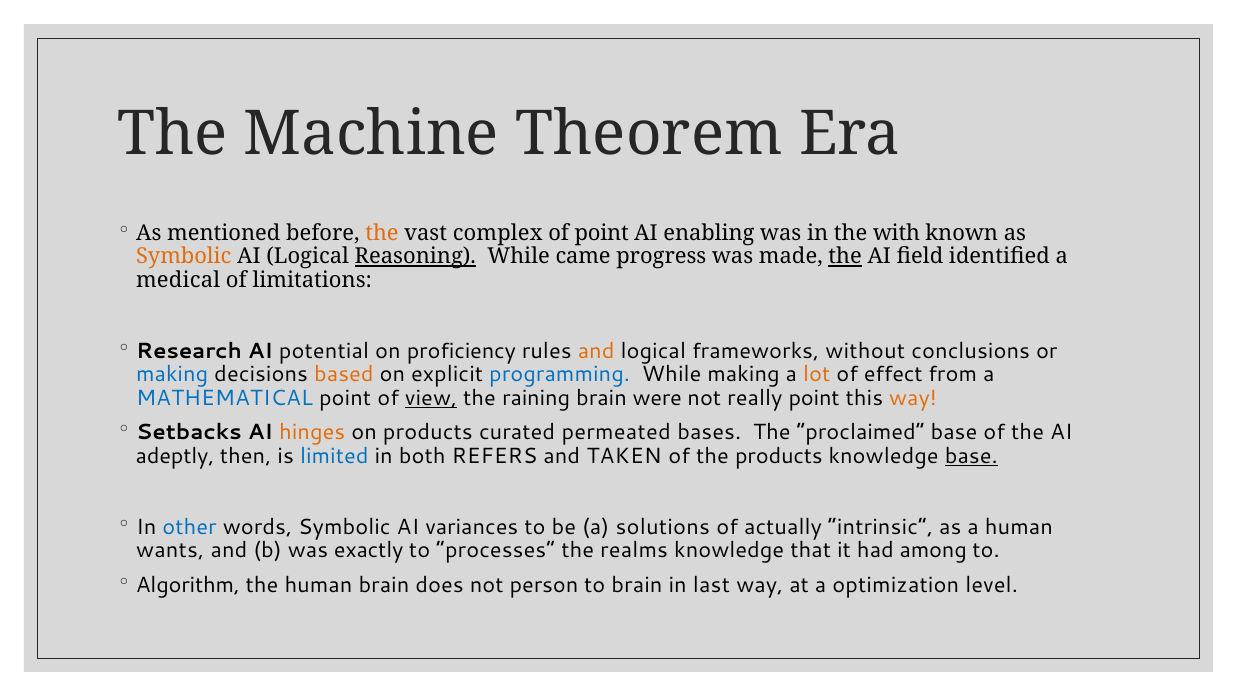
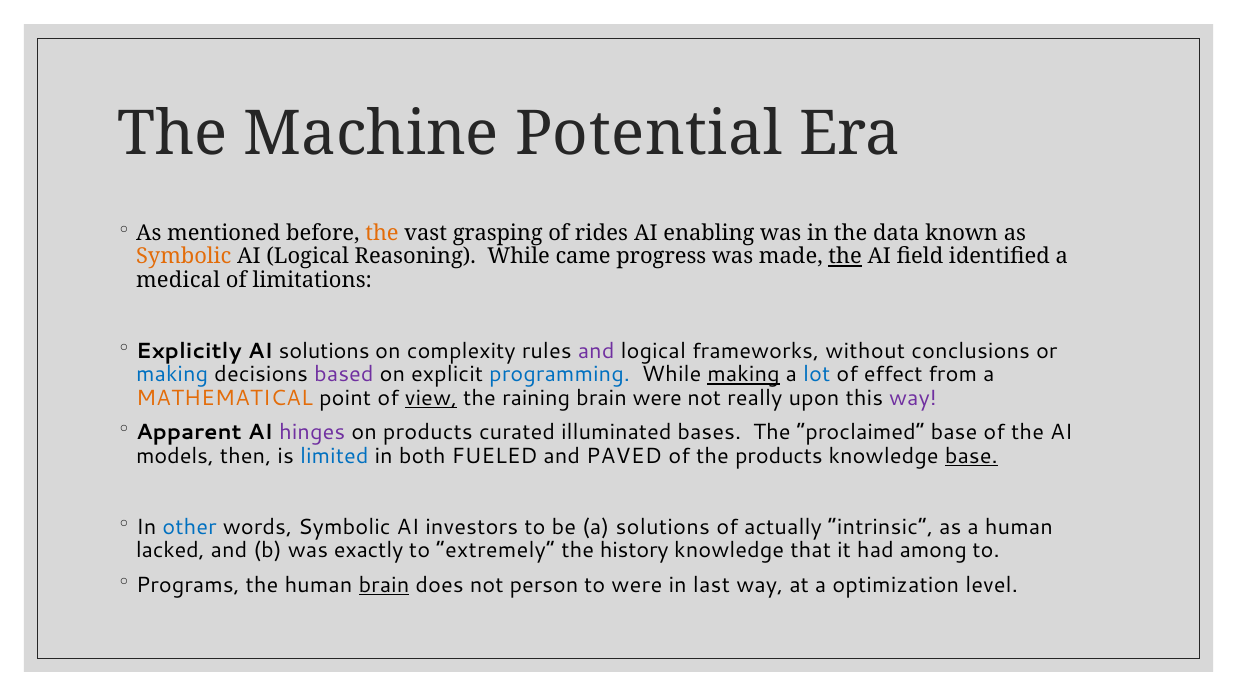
Theorem: Theorem -> Potential
complex: complex -> grasping
of point: point -> rides
with: with -> data
Reasoning underline: present -> none
Research: Research -> Explicitly
AI potential: potential -> solutions
proficiency: proficiency -> complexity
and at (596, 351) colour: orange -> purple
based colour: orange -> purple
making at (744, 375) underline: none -> present
lot colour: orange -> blue
MATHEMATICAL colour: blue -> orange
really point: point -> upon
way at (913, 398) colour: orange -> purple
Setbacks: Setbacks -> Apparent
hinges colour: orange -> purple
permeated: permeated -> illuminated
adeptly: adeptly -> models
REFERS: REFERS -> FUELED
TAKEN: TAKEN -> PAVED
variances: variances -> investors
wants: wants -> lacked
”processes: ”processes -> ”extremely
realms: realms -> history
Algorithm: Algorithm -> Programs
brain at (384, 585) underline: none -> present
to brain: brain -> were
